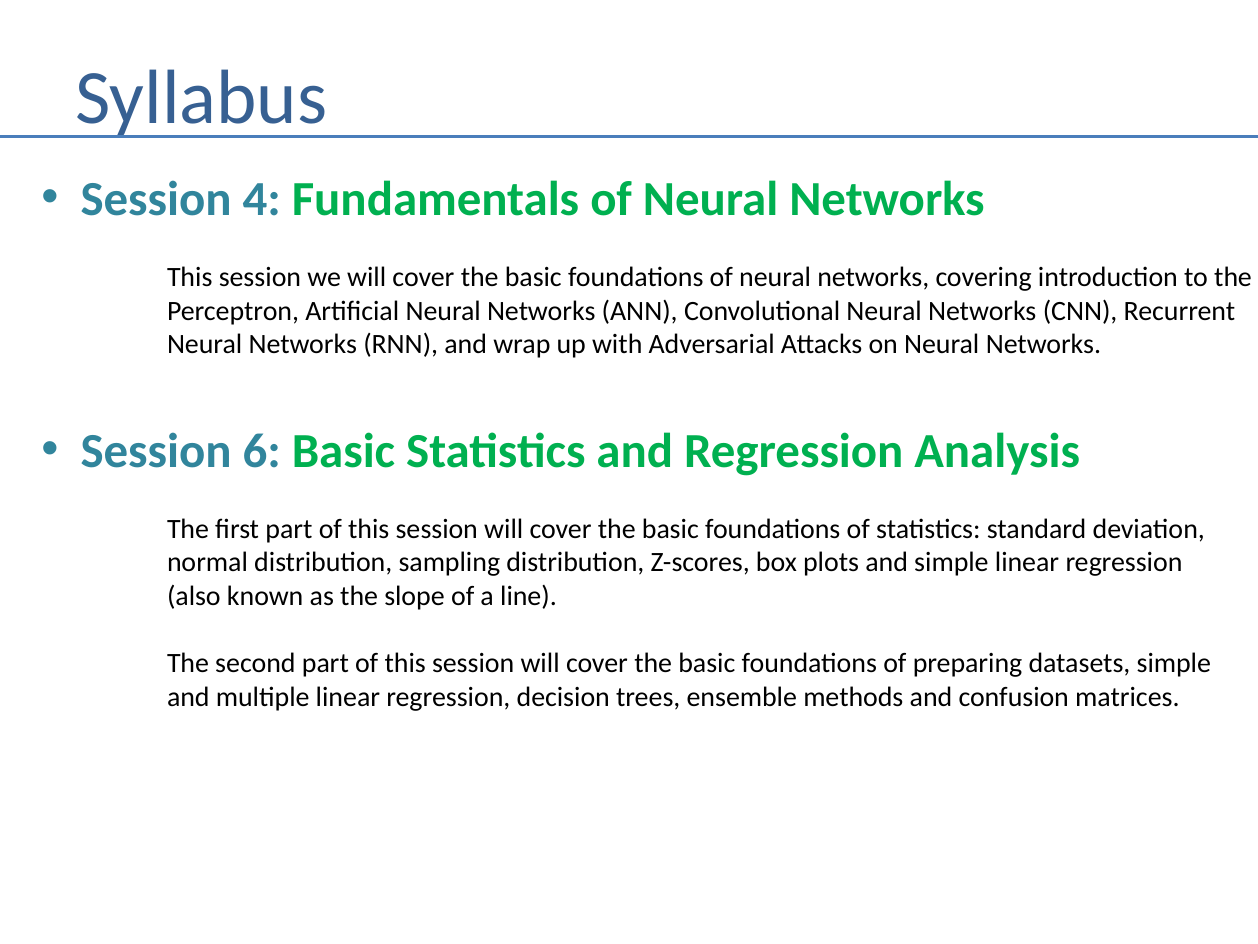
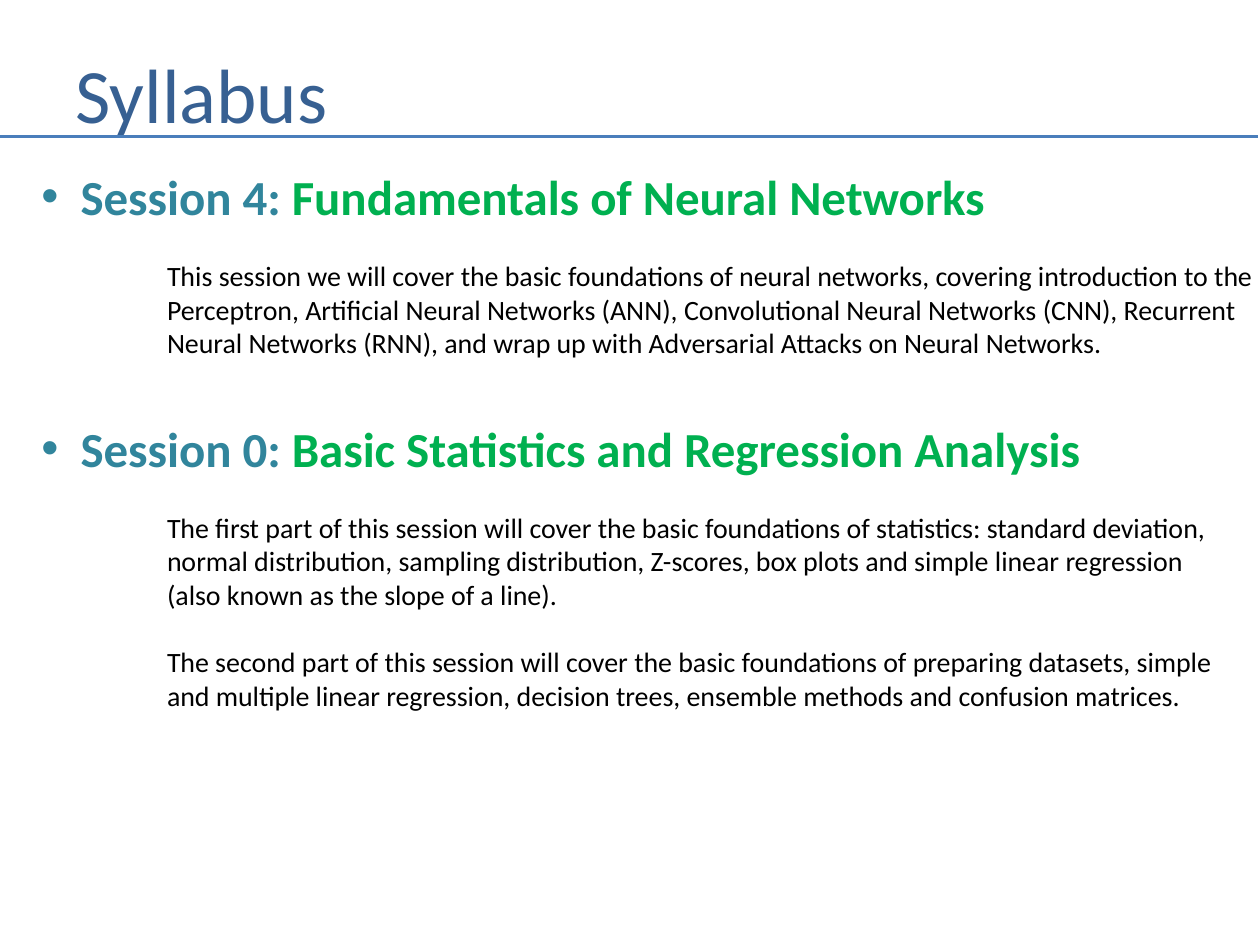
6: 6 -> 0
